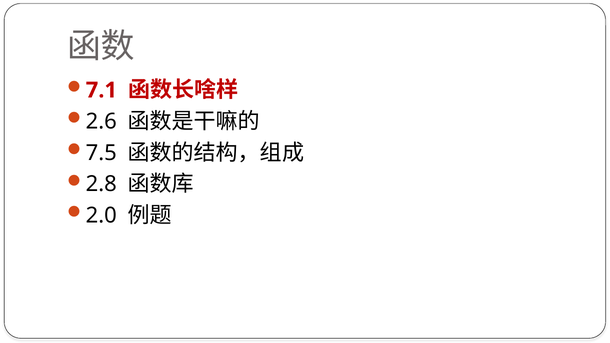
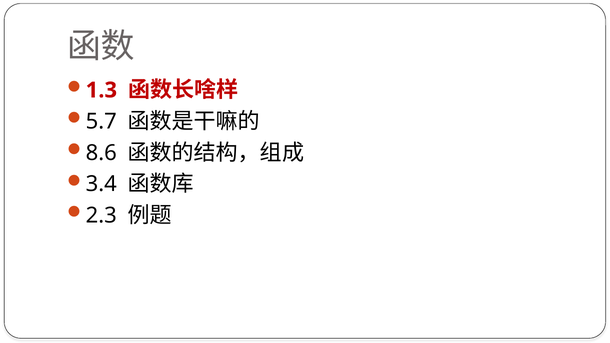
7.1: 7.1 -> 1.3
2.6: 2.6 -> 5.7
7.5: 7.5 -> 8.6
2.8: 2.8 -> 3.4
2.0: 2.0 -> 2.3
